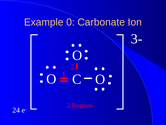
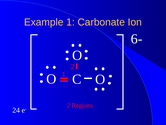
Example 0: 0 -> 1
3-: 3- -> 6-
